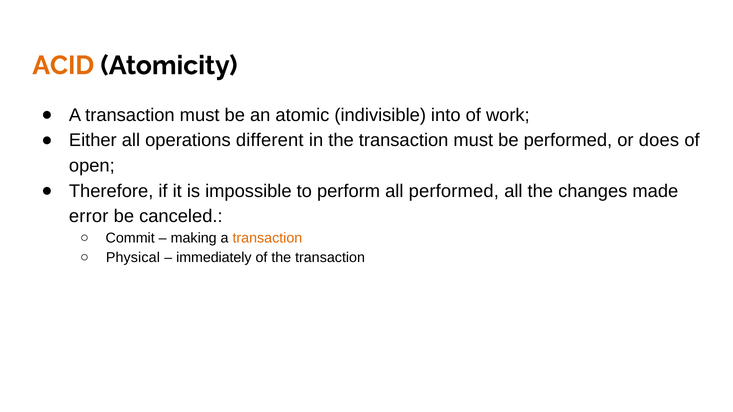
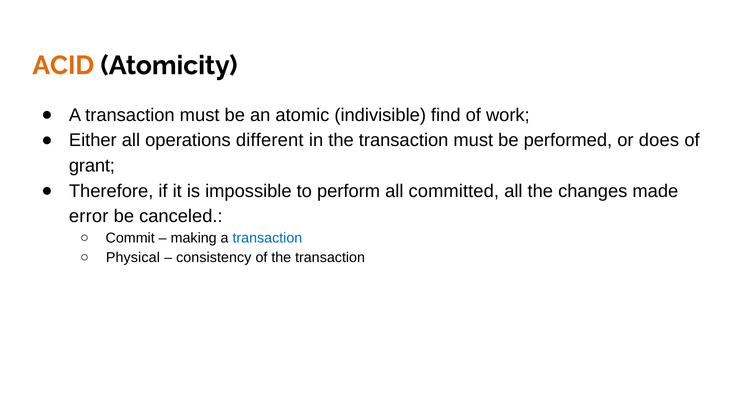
into: into -> find
open: open -> grant
all performed: performed -> committed
transaction at (267, 238) colour: orange -> blue
immediately: immediately -> consistency
